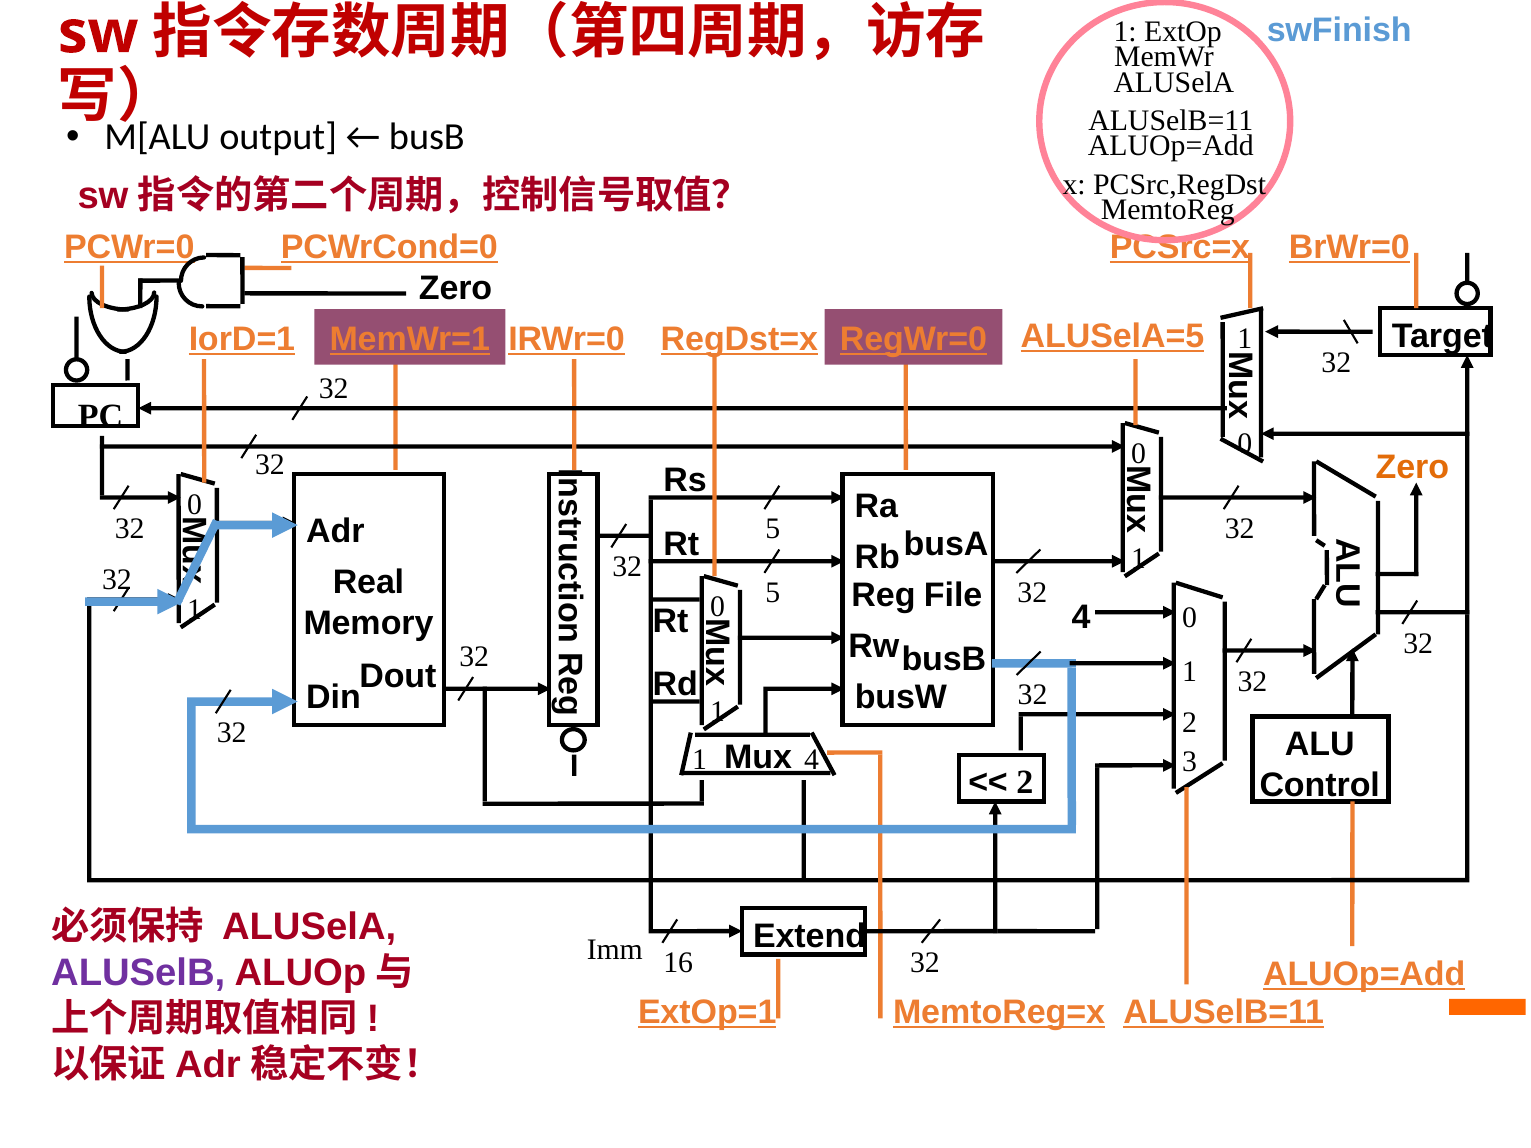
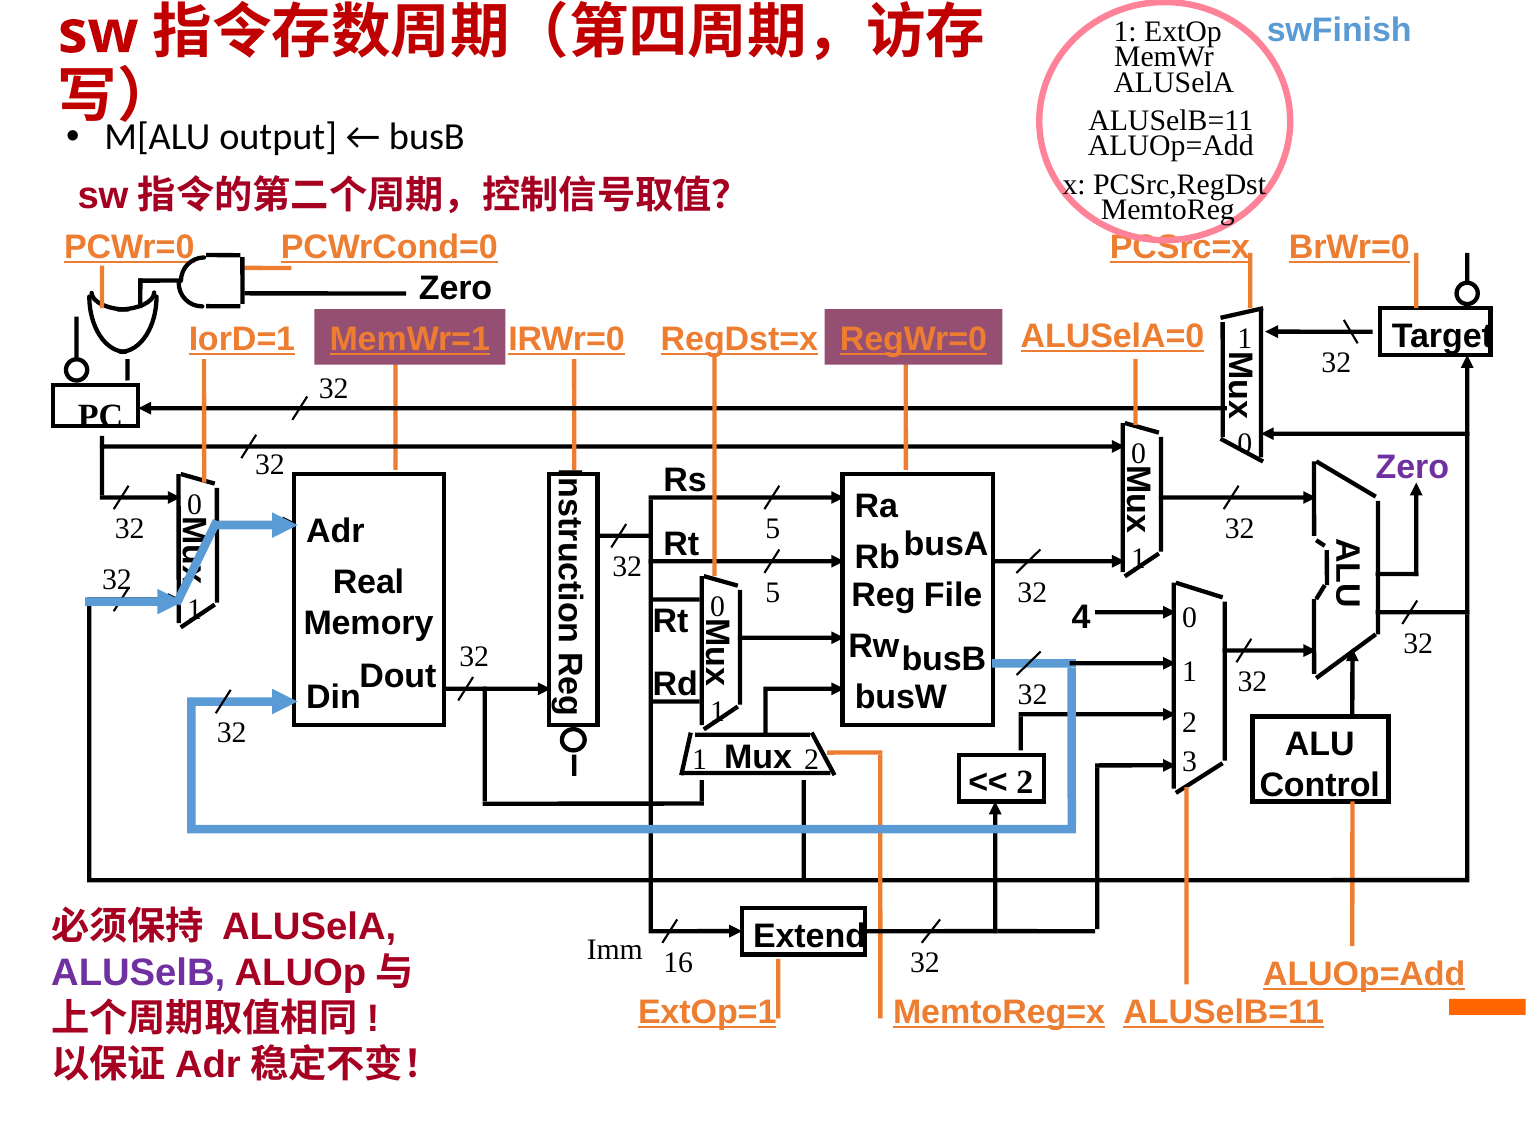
ALUSelA=5: ALUSelA=5 -> ALUSelA=0
Zero at (1412, 467) colour: orange -> purple
Mux 4: 4 -> 2
